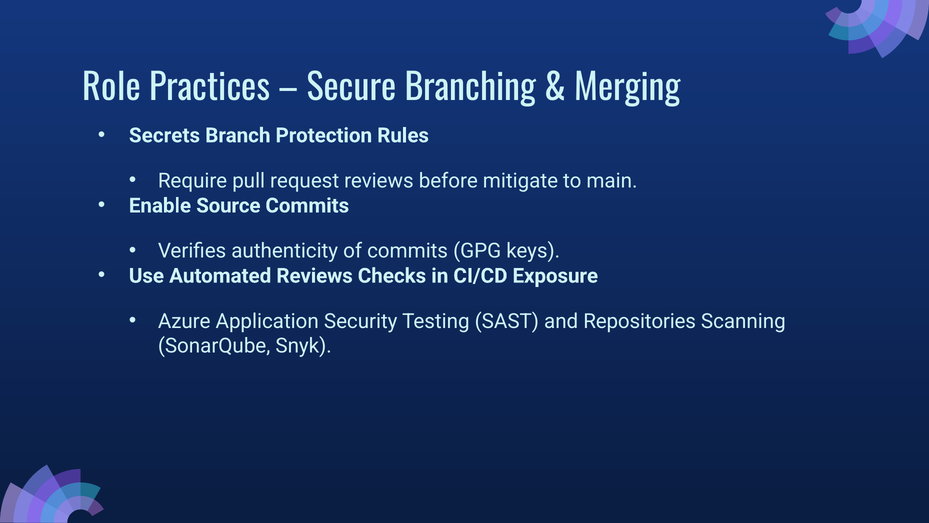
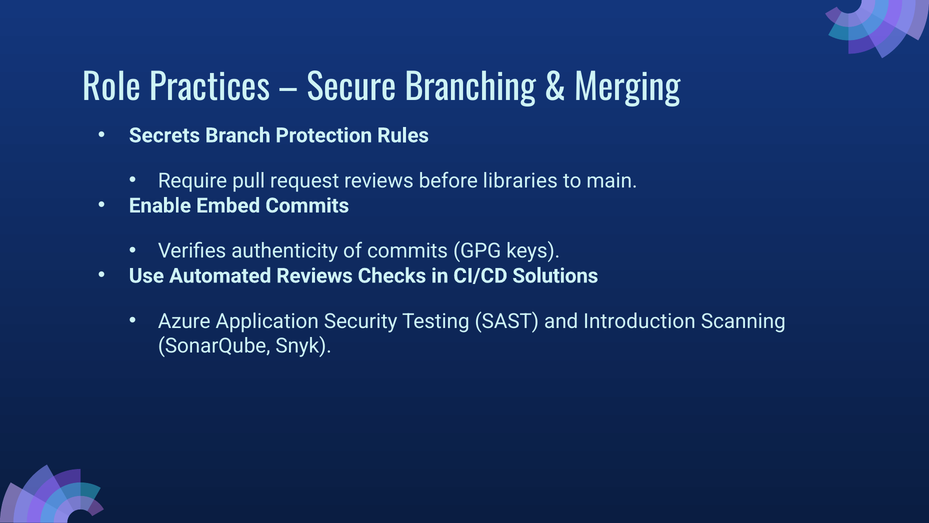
mitigate: mitigate -> libraries
Source: Source -> Embed
Exposure: Exposure -> Solutions
Repositories: Repositories -> Introduction
